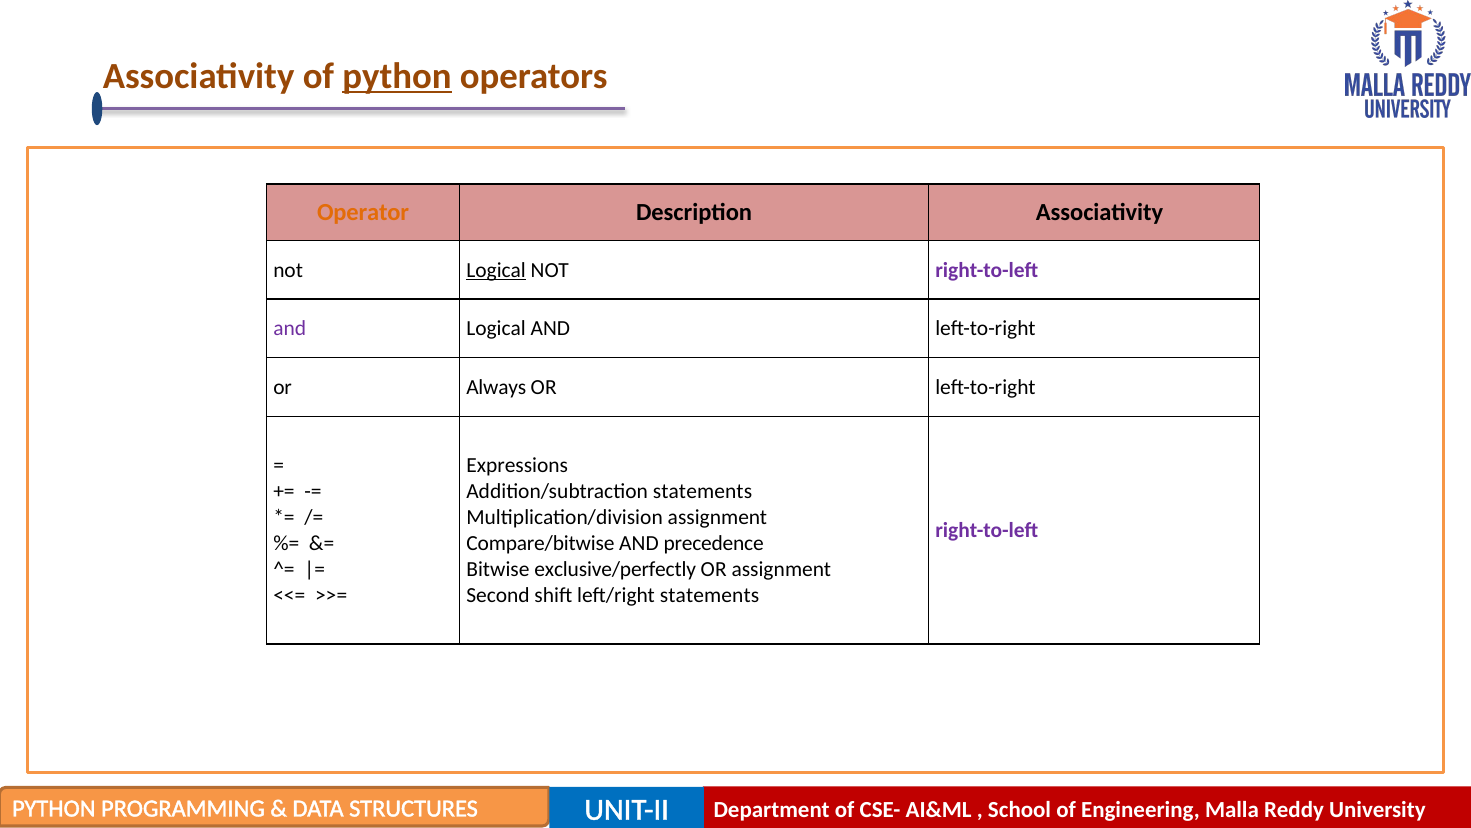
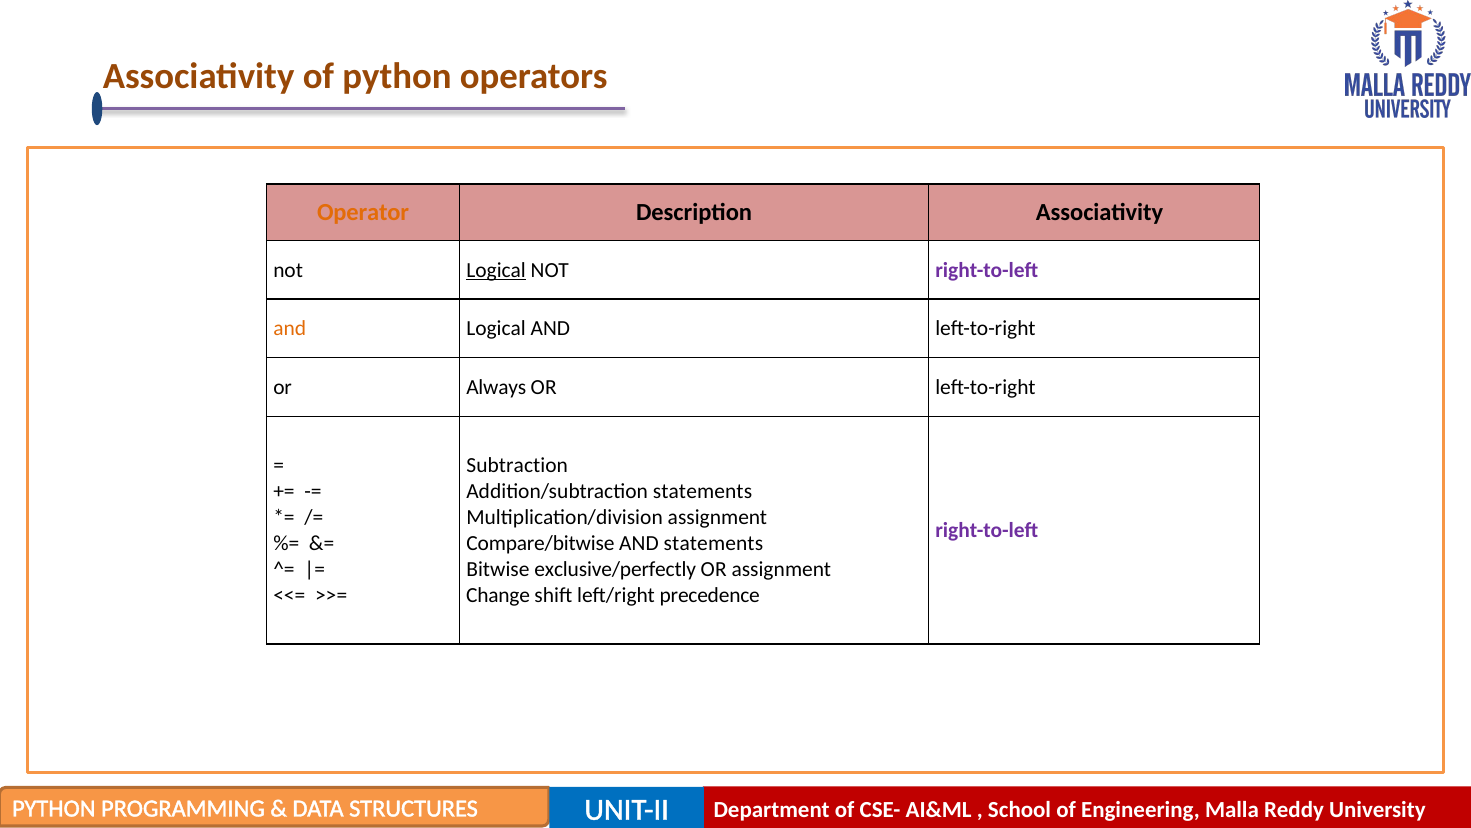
python at (397, 76) underline: present -> none
and at (290, 328) colour: purple -> orange
Expressions: Expressions -> Subtraction
AND precedence: precedence -> statements
Second: Second -> Change
left/right statements: statements -> precedence
